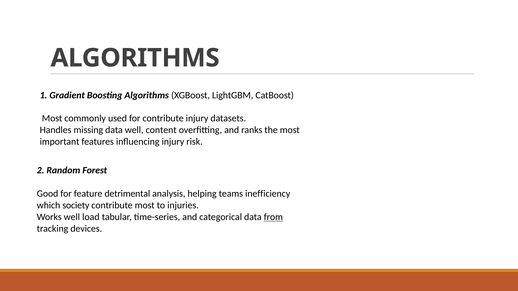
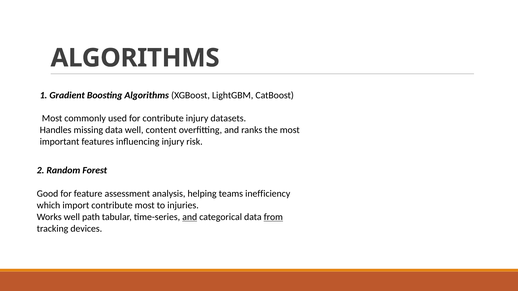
detrimental: detrimental -> assessment
society: society -> import
load: load -> path
and at (190, 217) underline: none -> present
